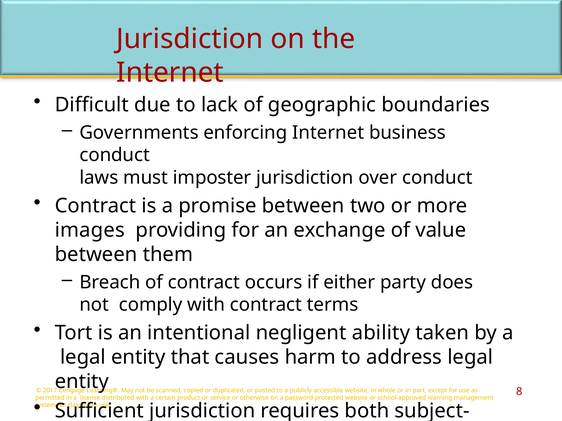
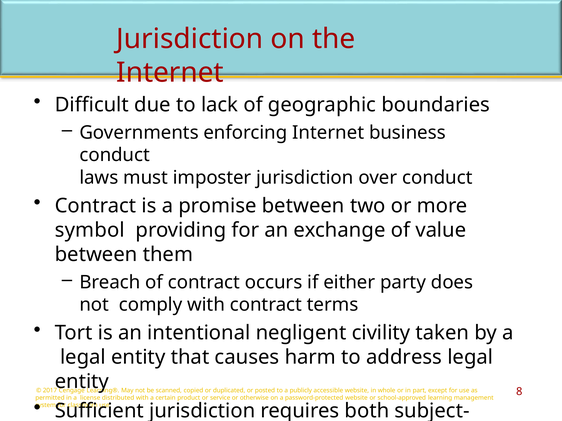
images: images -> symbol
ability: ability -> civility
